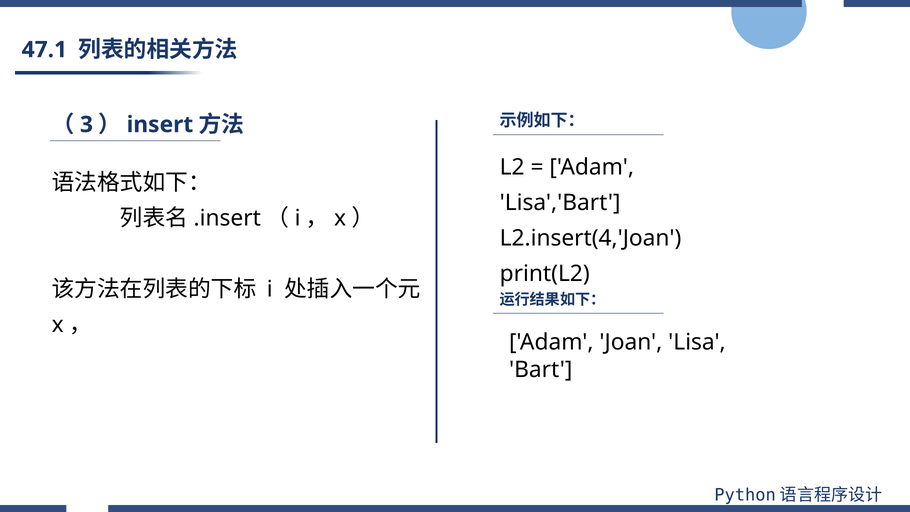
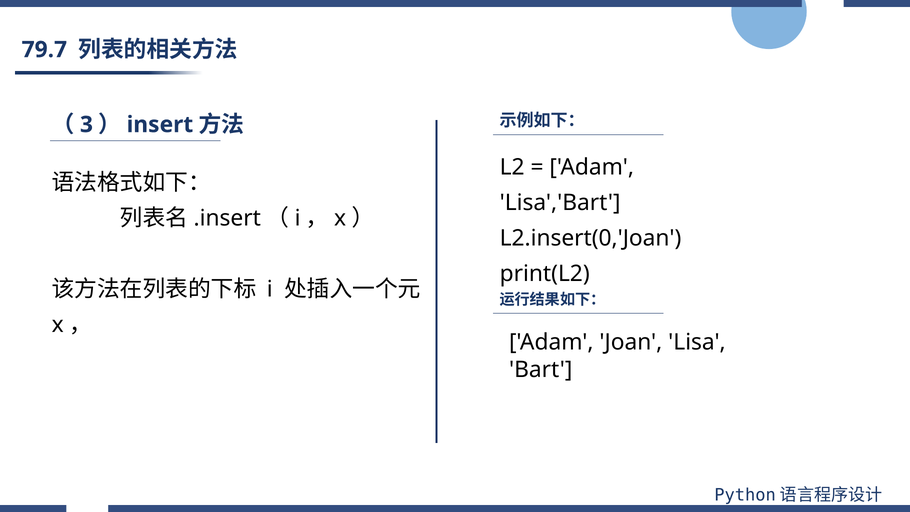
47.1: 47.1 -> 79.7
L2.insert(4,'Joan: L2.insert(4,'Joan -> L2.insert(0,'Joan
